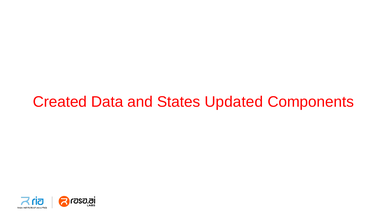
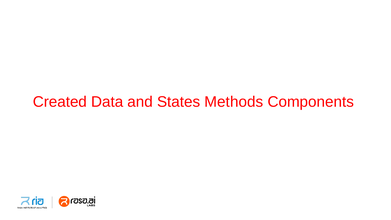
Updated: Updated -> Methods
